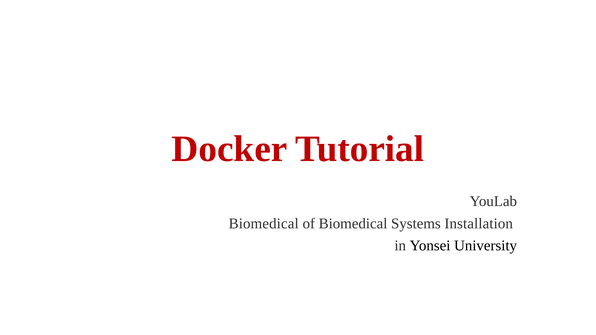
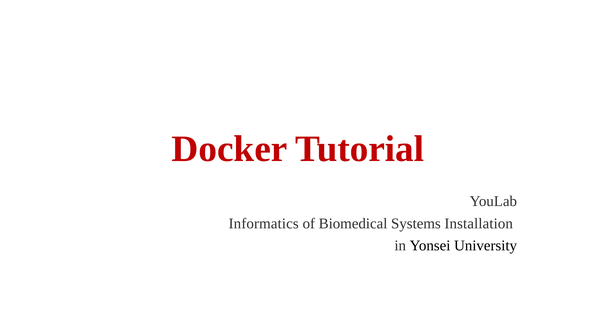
Biomedical at (264, 224): Biomedical -> Informatics
